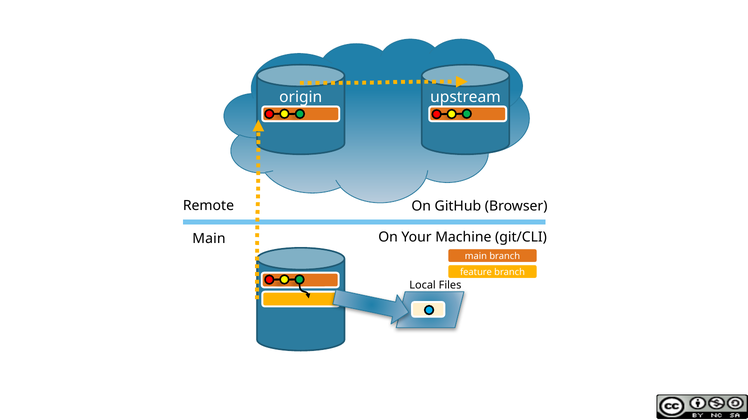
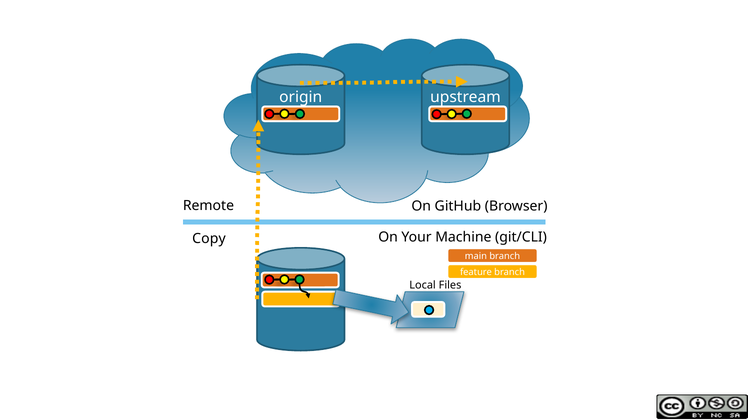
Main at (209, 239): Main -> Copy
